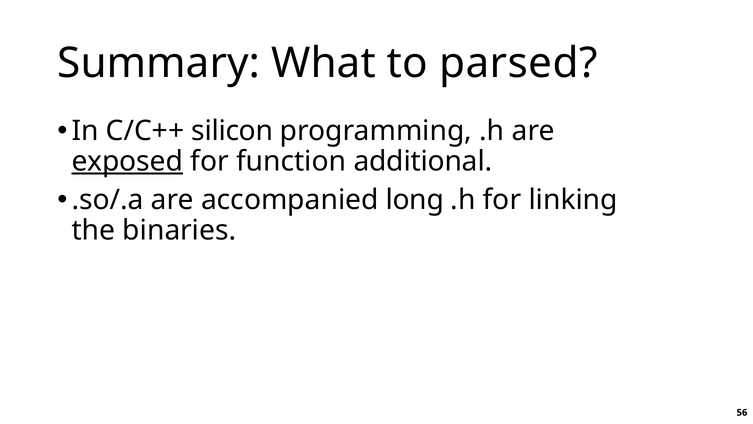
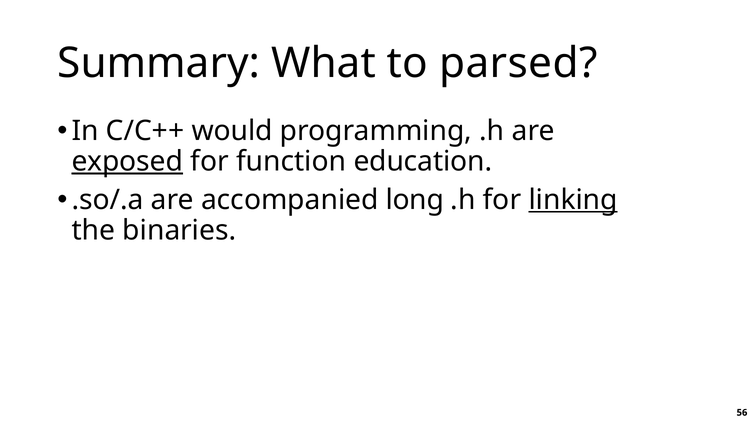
silicon: silicon -> would
additional: additional -> education
linking underline: none -> present
